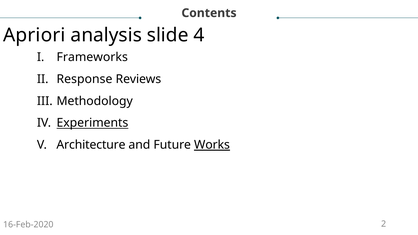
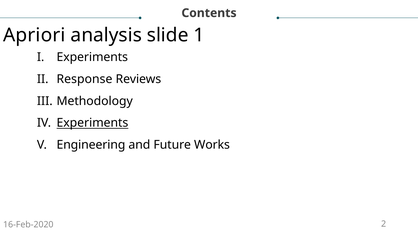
4: 4 -> 1
Frameworks at (92, 57): Frameworks -> Experiments
Architecture: Architecture -> Engineering
Works underline: present -> none
